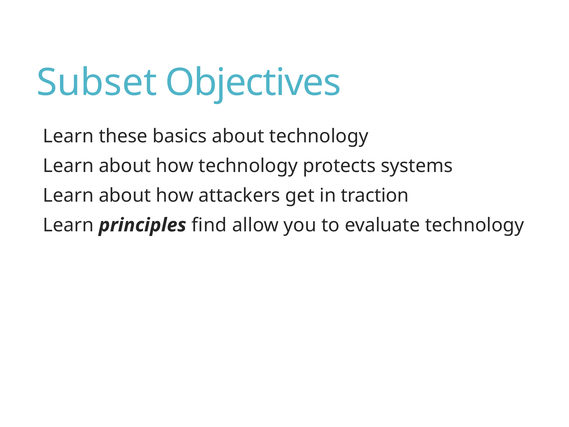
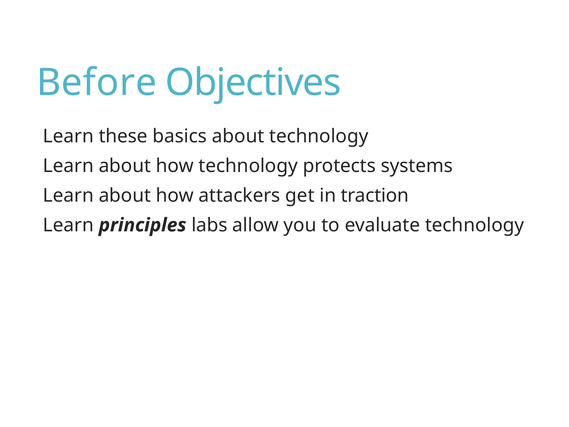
Subset: Subset -> Before
find: find -> labs
